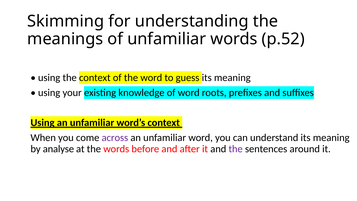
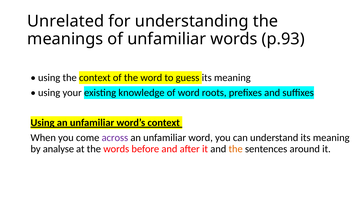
Skimming: Skimming -> Unrelated
p.52: p.52 -> p.93
the at (236, 149) colour: purple -> orange
